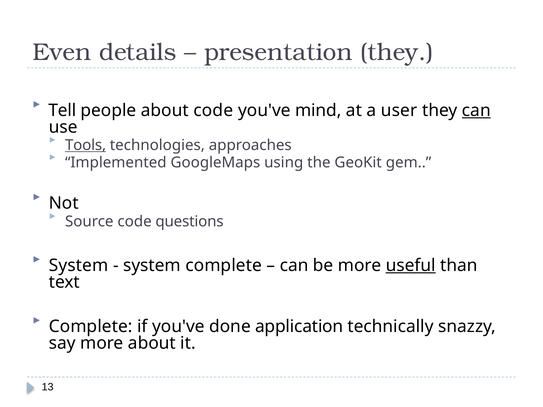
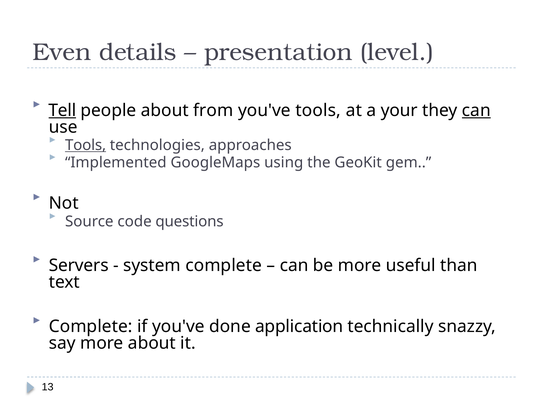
presentation they: they -> level
Tell underline: none -> present
about code: code -> from
you've mind: mind -> tools
user: user -> your
System at (79, 266): System -> Servers
useful underline: present -> none
